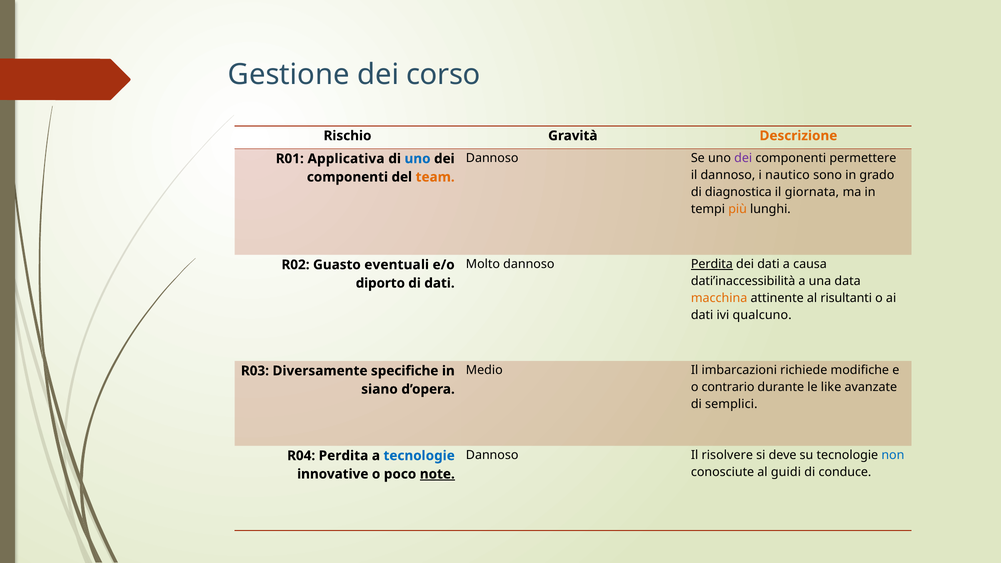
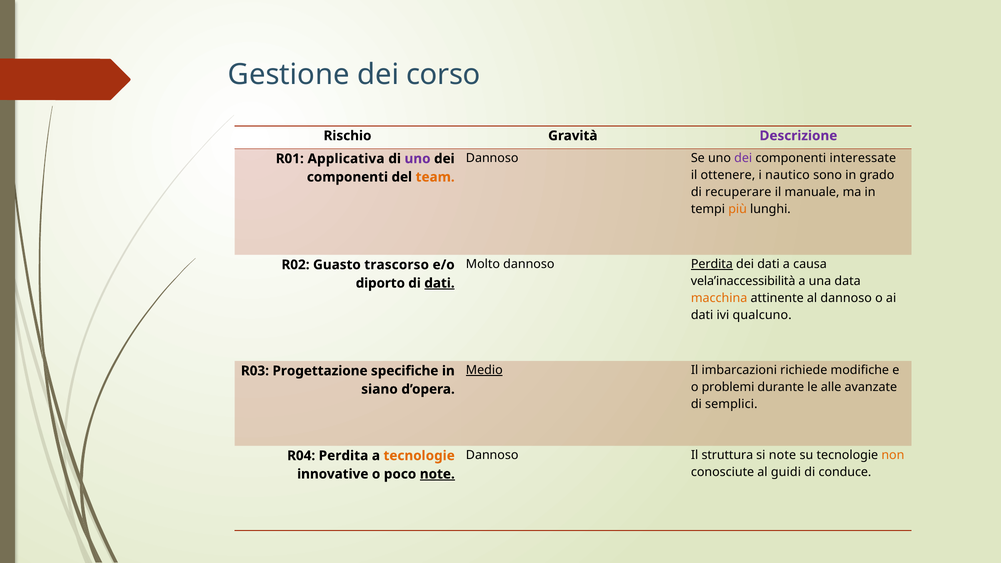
Descrizione colour: orange -> purple
permettere: permettere -> interessate
uno at (418, 159) colour: blue -> purple
il dannoso: dannoso -> ottenere
diagnostica: diagnostica -> recuperare
giornata: giornata -> manuale
eventuali: eventuali -> trascorso
dati’inaccessibilità: dati’inaccessibilità -> vela’inaccessibilità
dati at (439, 283) underline: none -> present
al risultanti: risultanti -> dannoso
Medio underline: none -> present
Diversamente: Diversamente -> Progettazione
contrario: contrario -> problemi
like: like -> alle
risolvere: risolvere -> struttura
si deve: deve -> note
non colour: blue -> orange
tecnologie at (419, 456) colour: blue -> orange
